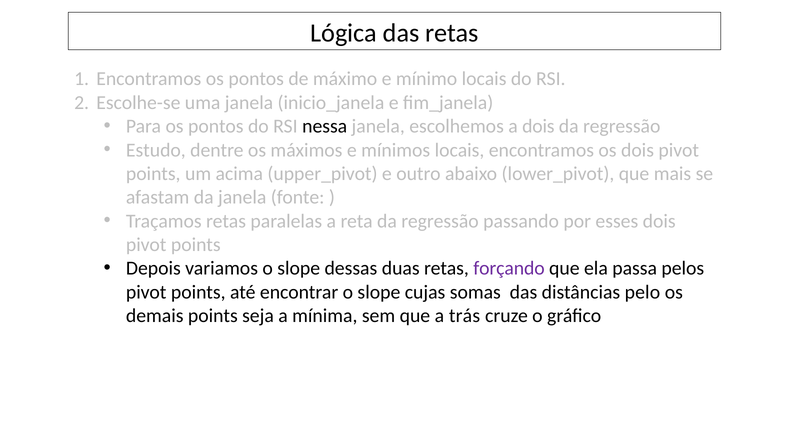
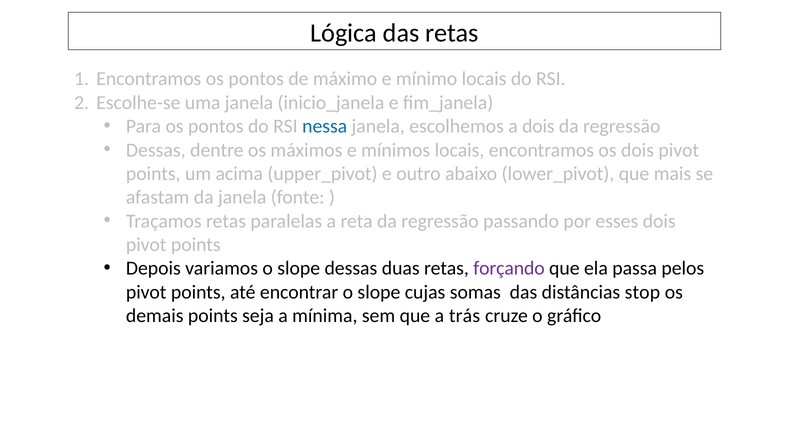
nessa colour: black -> blue
Estudo at (156, 150): Estudo -> Dessas
pelo: pelo -> stop
